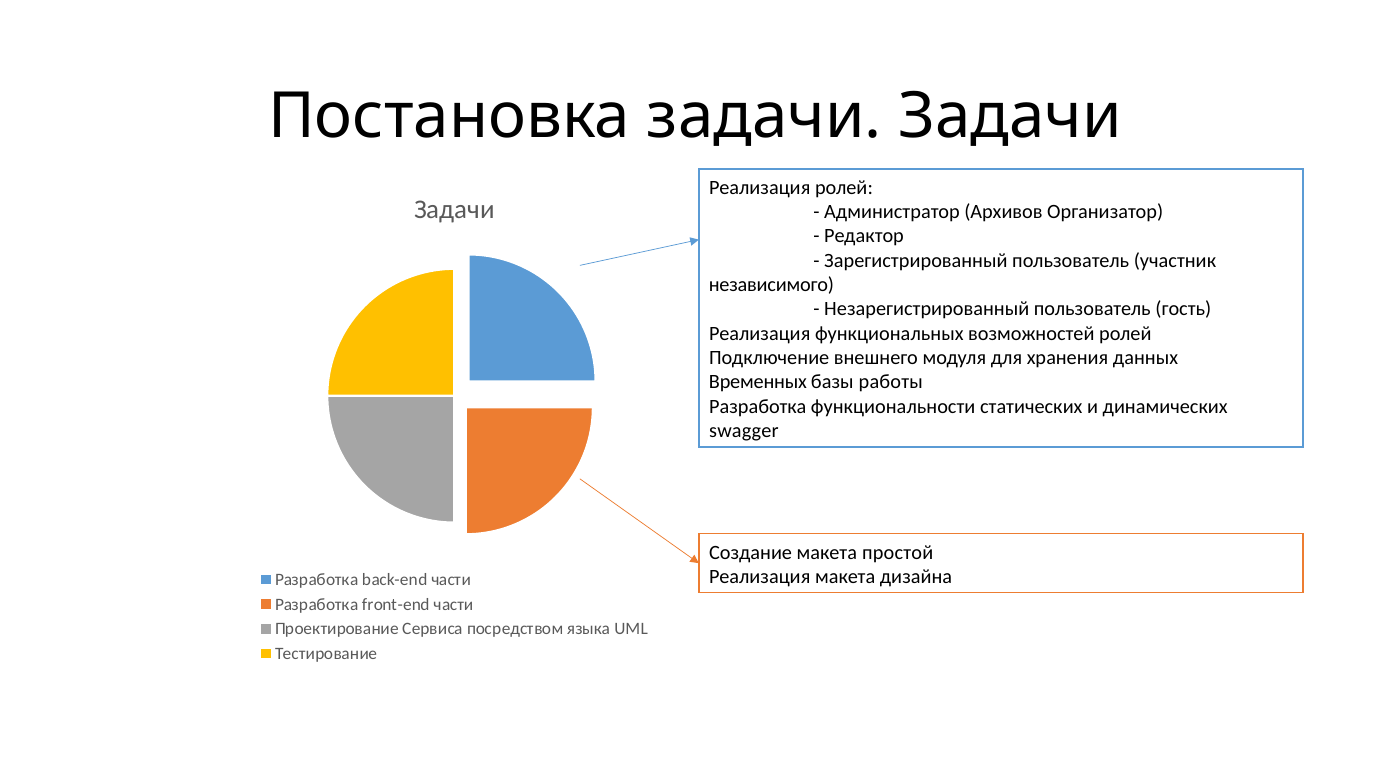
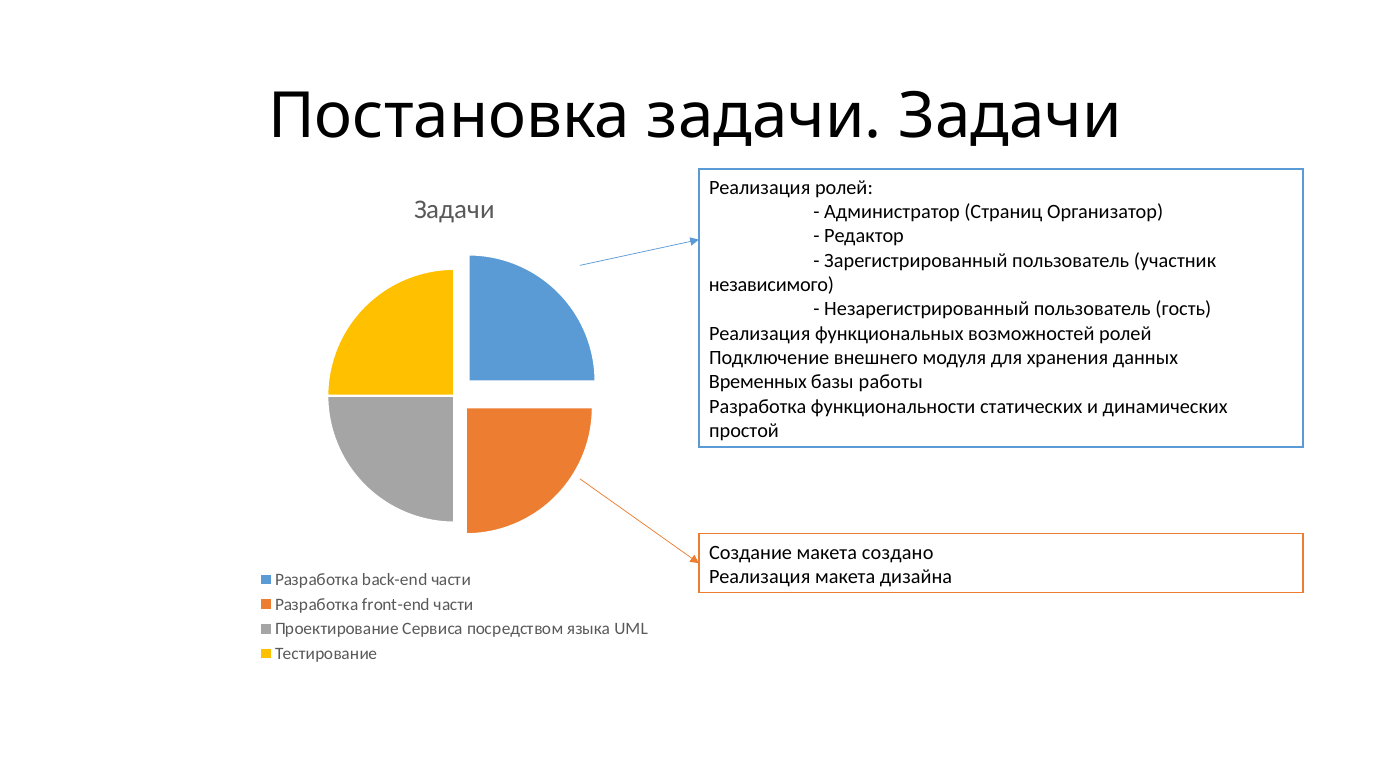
Архивов: Архивов -> Страниц
swagger: swagger -> простой
простой: простой -> создано
